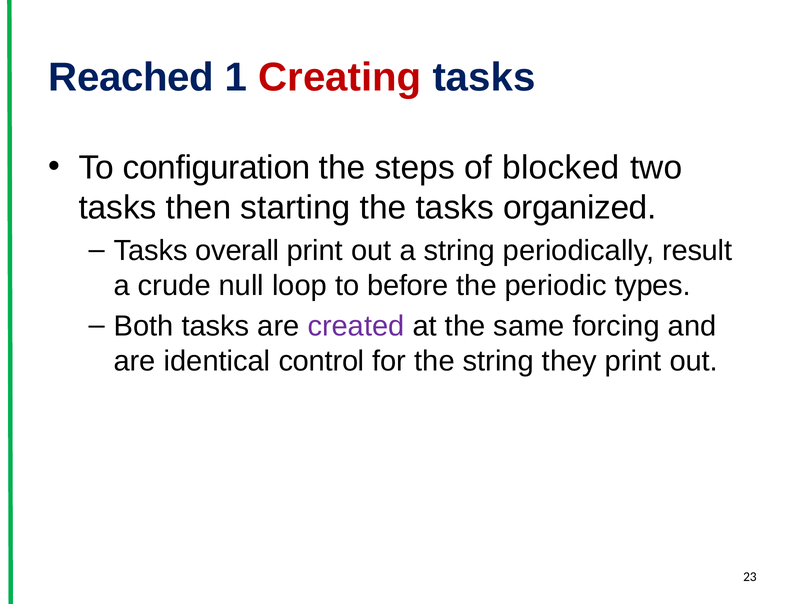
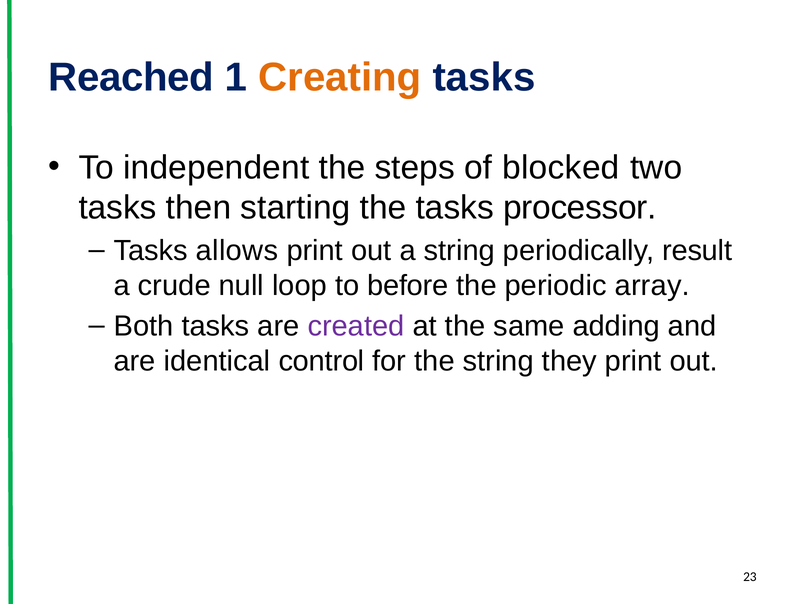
Creating colour: red -> orange
configuration: configuration -> independent
organized: organized -> processor
overall: overall -> allows
types: types -> array
forcing: forcing -> adding
